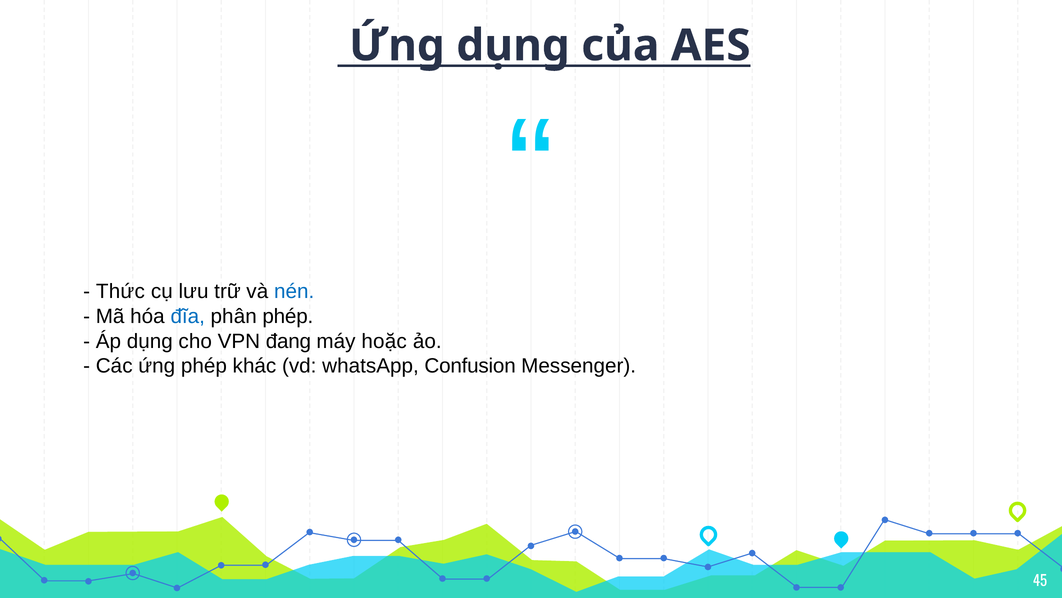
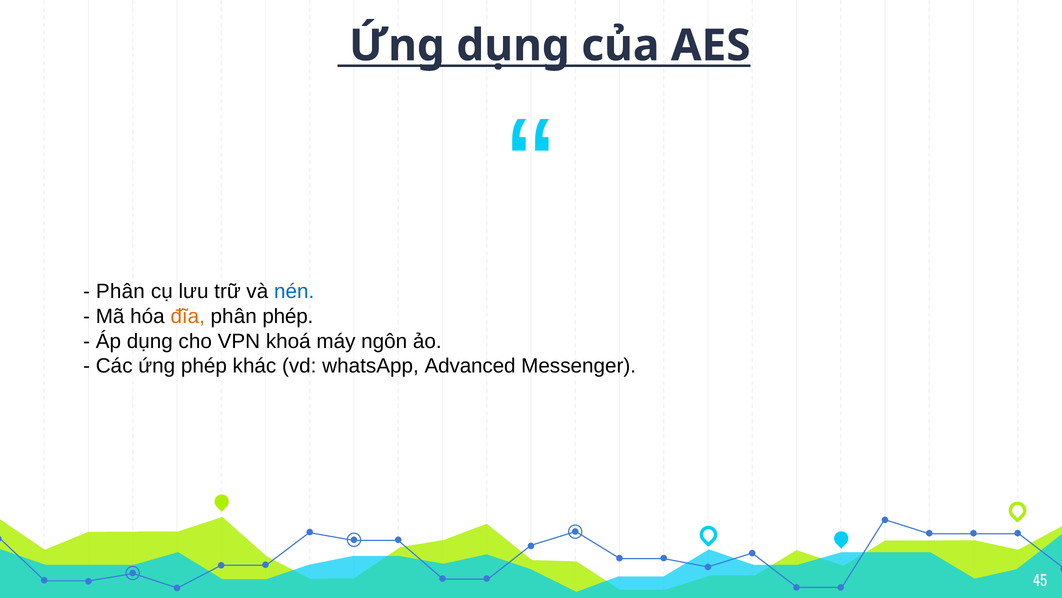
Thức at (120, 291): Thức -> Phân
đĩa colour: blue -> orange
đang: đang -> khoá
hoặc: hoặc -> ngôn
Confusion: Confusion -> Advanced
